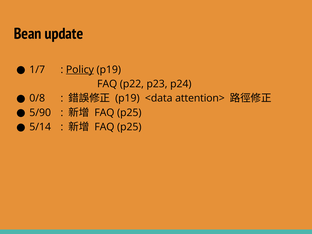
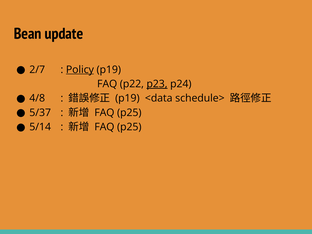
1/7: 1/7 -> 2/7
p23 underline: none -> present
0/8: 0/8 -> 4/8
attention>: attention> -> schedule>
5/90: 5/90 -> 5/37
